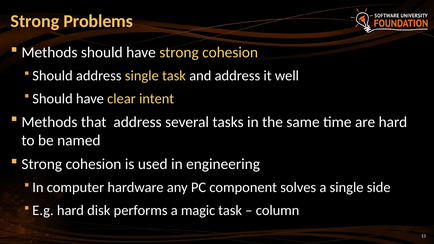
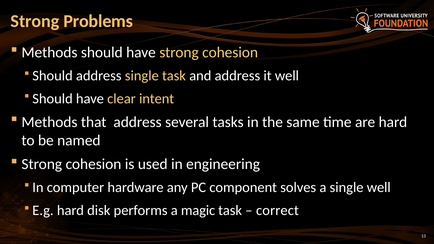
single side: side -> well
column: column -> correct
